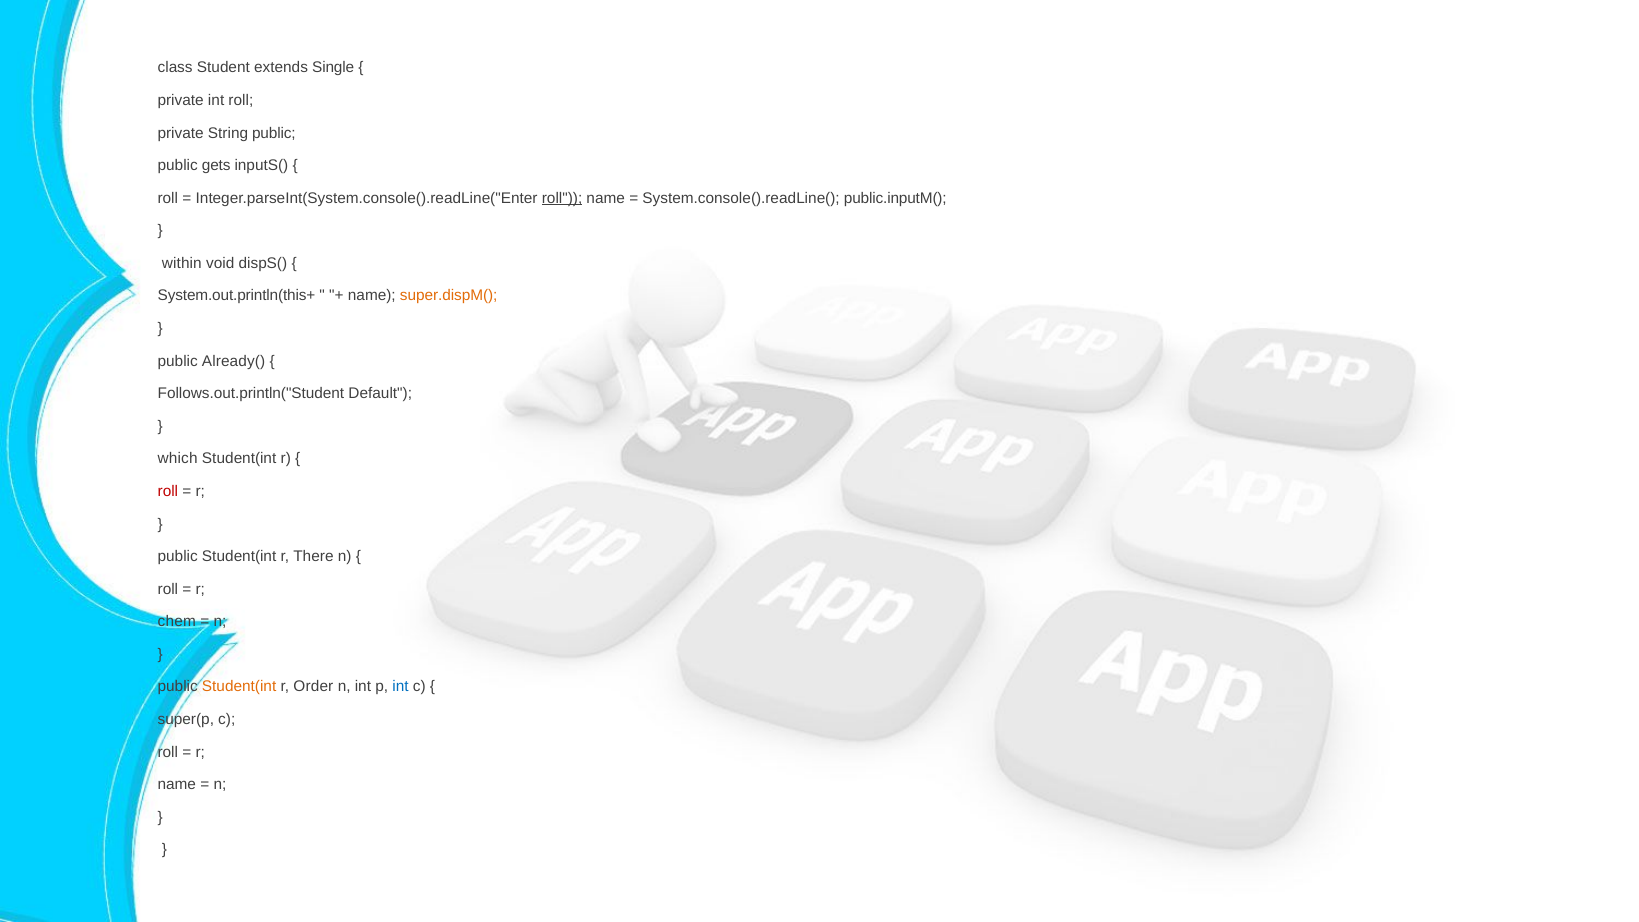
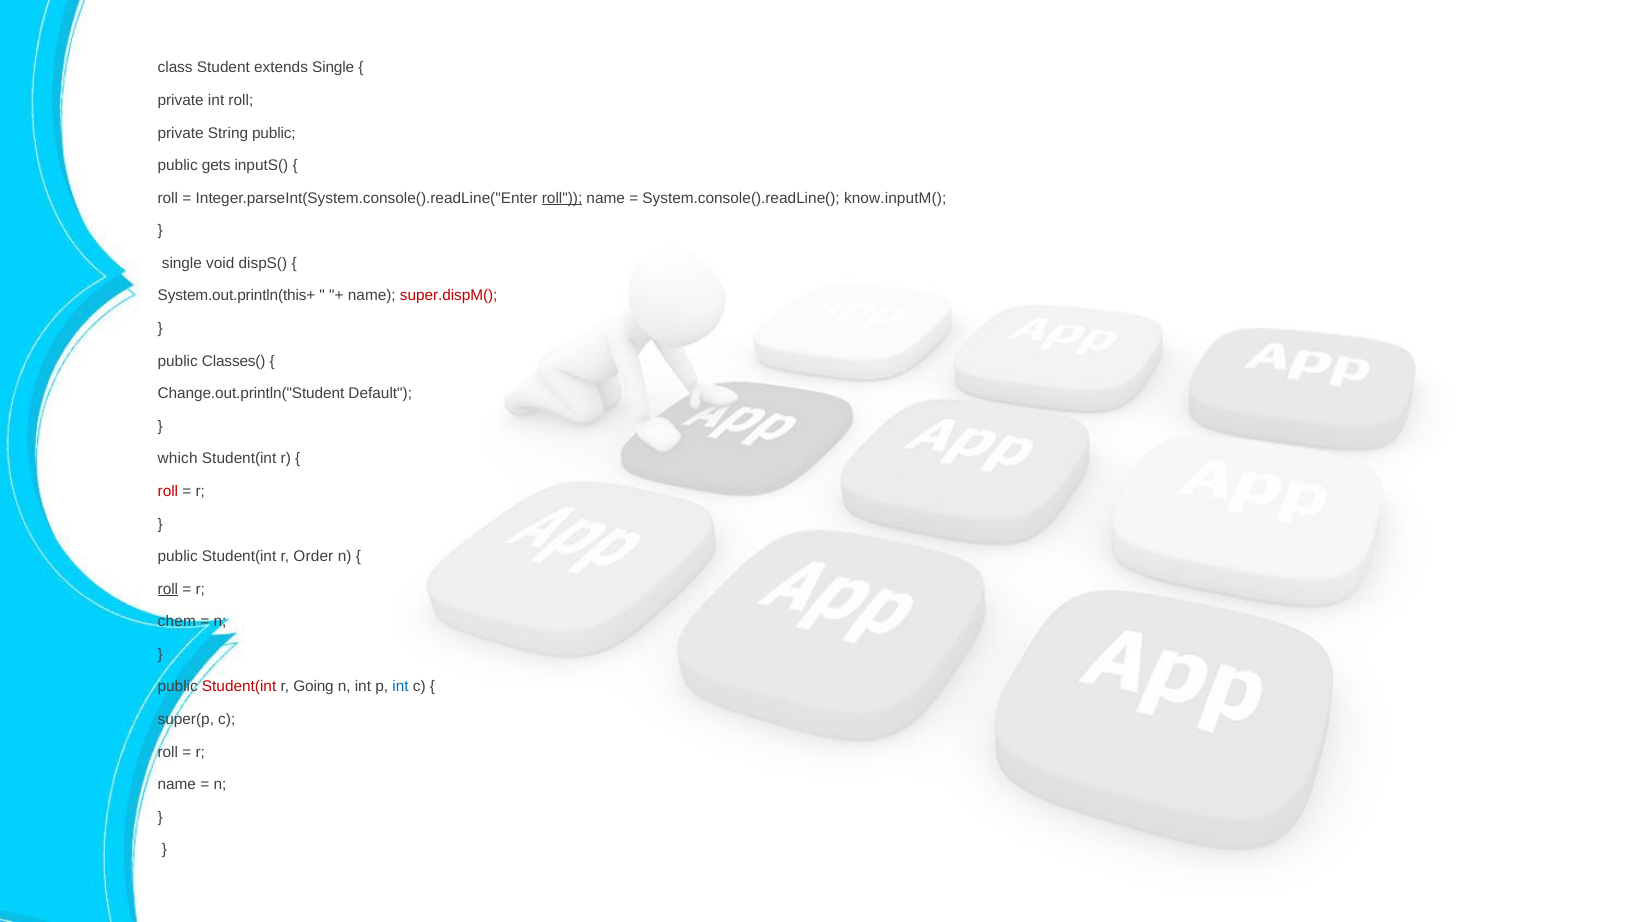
public.inputM(: public.inputM( -> know.inputM(
within at (182, 263): within -> single
super.dispM( colour: orange -> red
Already(: Already( -> Classes(
Follows.out.println("Student: Follows.out.println("Student -> Change.out.println("Student
There: There -> Order
roll at (168, 589) underline: none -> present
Student(int at (239, 687) colour: orange -> red
Order: Order -> Going
